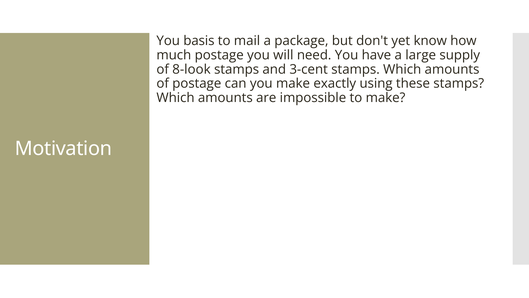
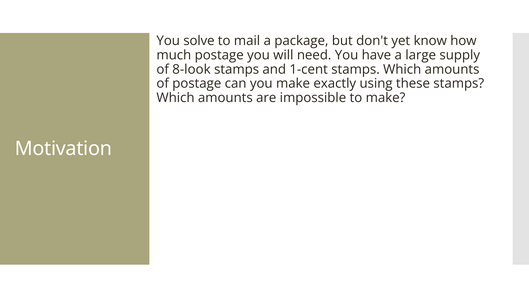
basis: basis -> solve
3-cent: 3-cent -> 1-cent
